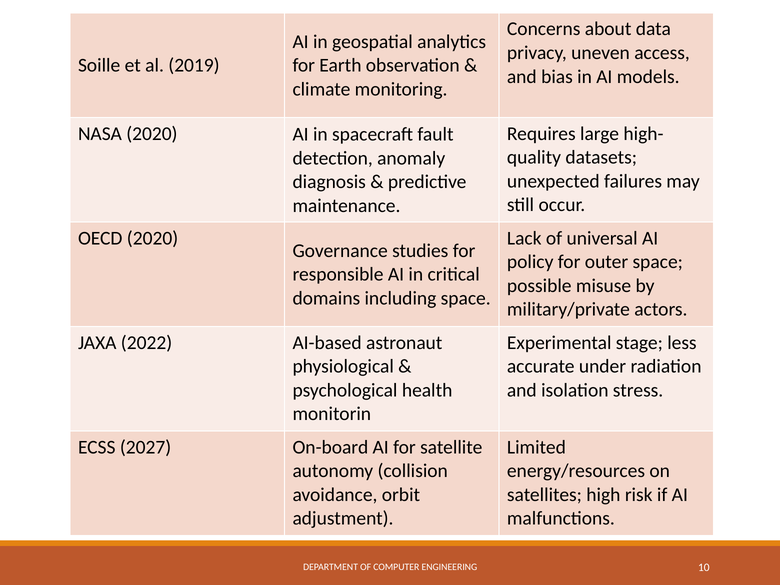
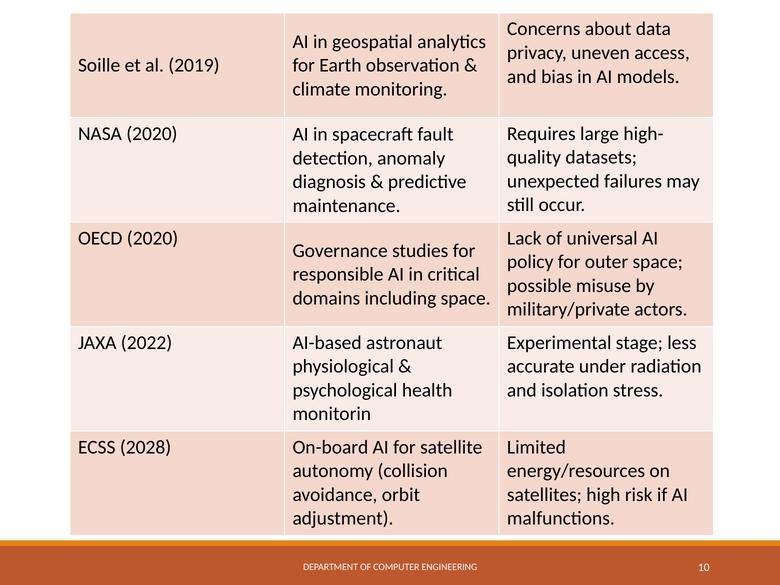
2027: 2027 -> 2028
